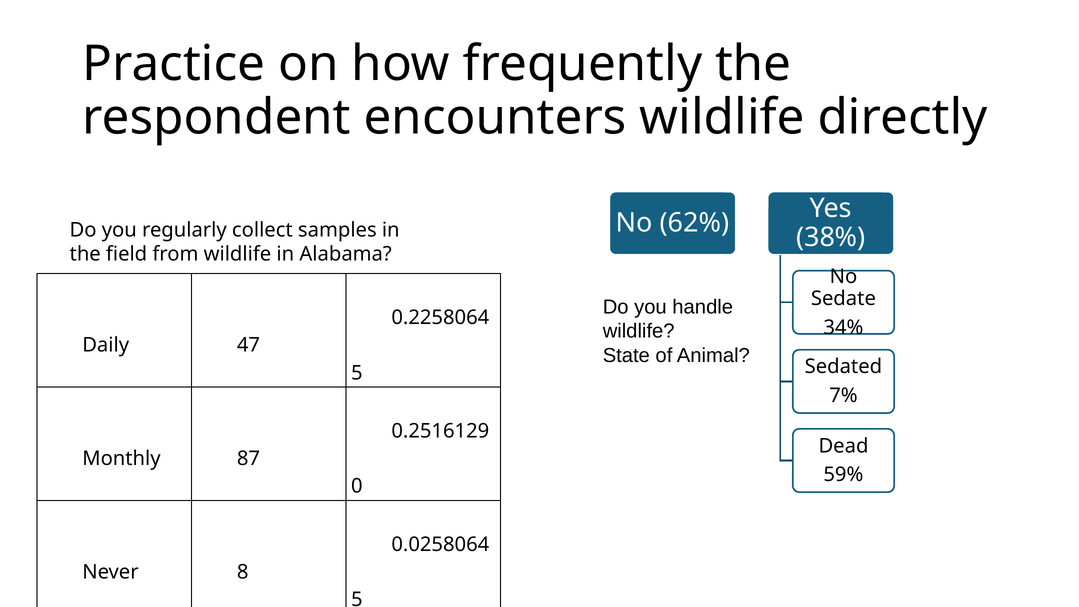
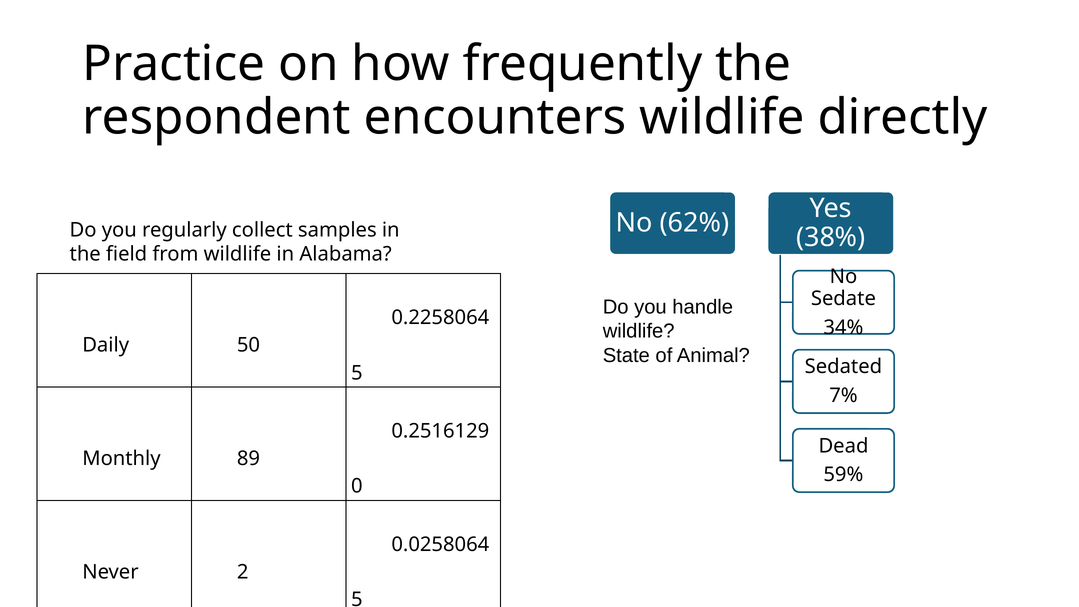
47: 47 -> 50
87: 87 -> 89
8: 8 -> 2
